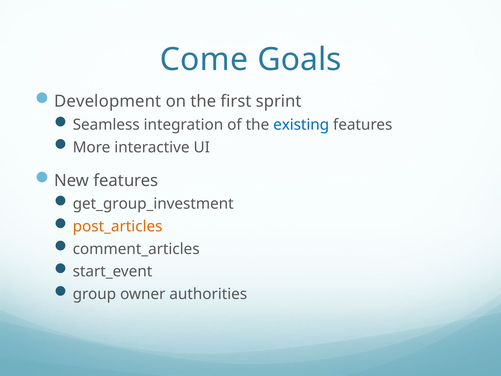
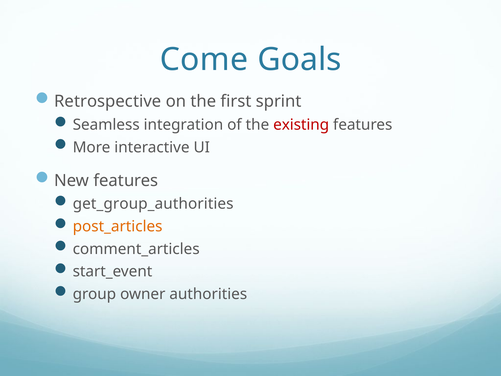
Development: Development -> Retrospective
existing colour: blue -> red
get_group_investment: get_group_investment -> get_group_authorities
